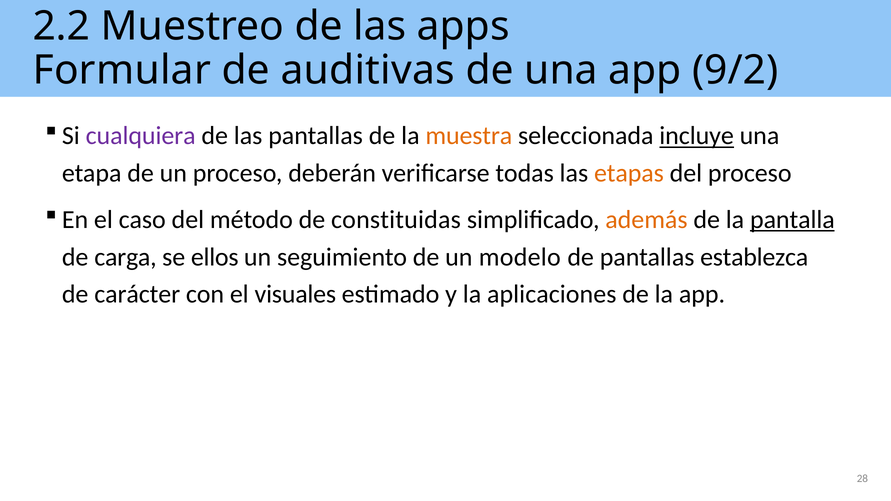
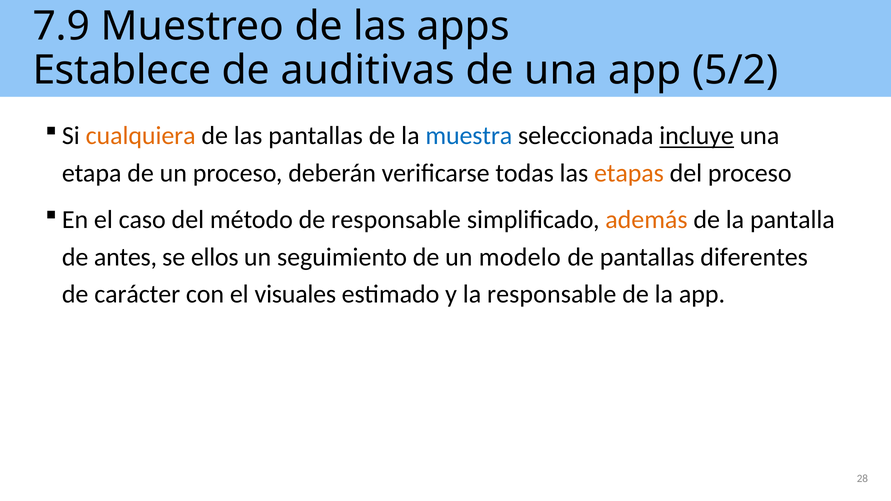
2.2: 2.2 -> 7.9
Formular: Formular -> Establece
9/2: 9/2 -> 5/2
cualquiera colour: purple -> orange
muestra colour: orange -> blue
de constituidas: constituidas -> responsable
pantalla underline: present -> none
carga: carga -> antes
establezca: establezca -> diferentes
la aplicaciones: aplicaciones -> responsable
